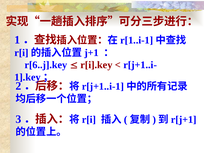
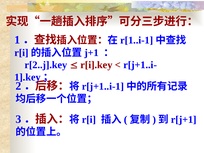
r[6..j].key: r[6..j].key -> r[2..j].key
